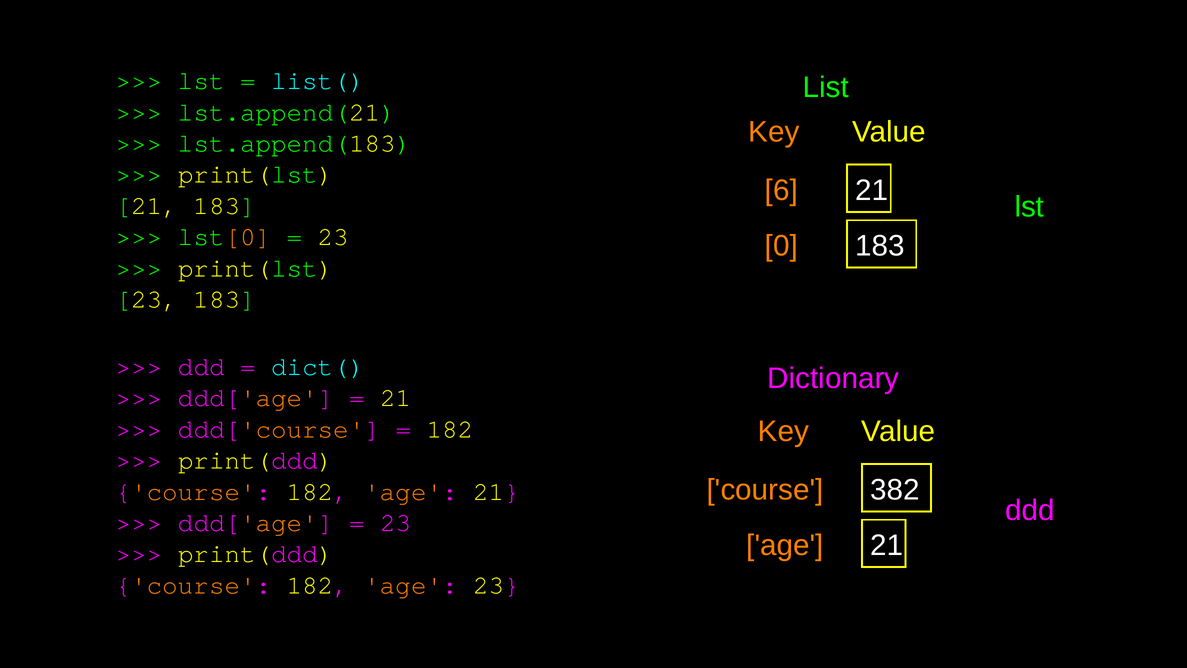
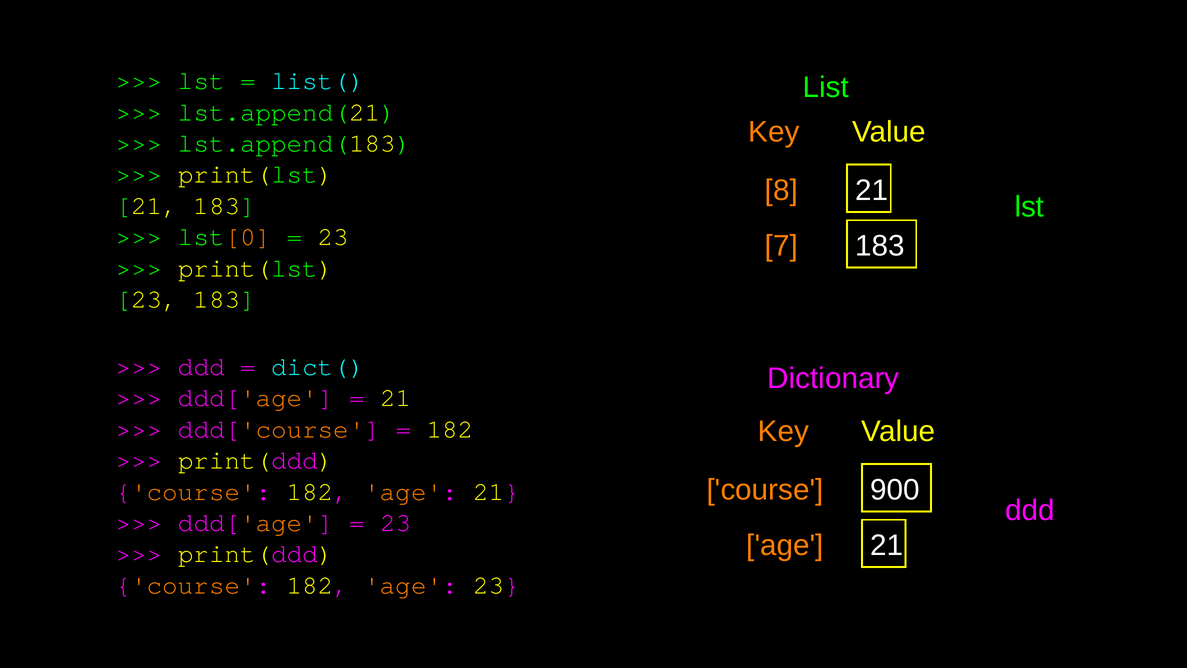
6: 6 -> 8
0: 0 -> 7
382: 382 -> 900
